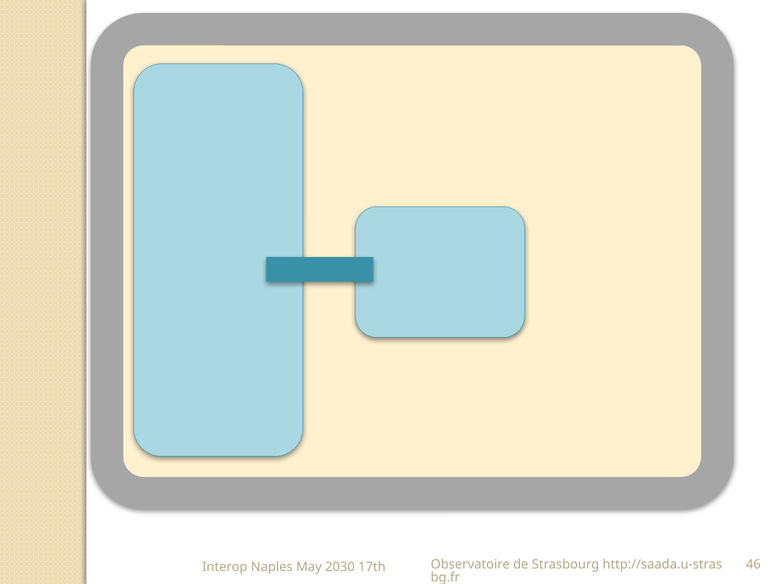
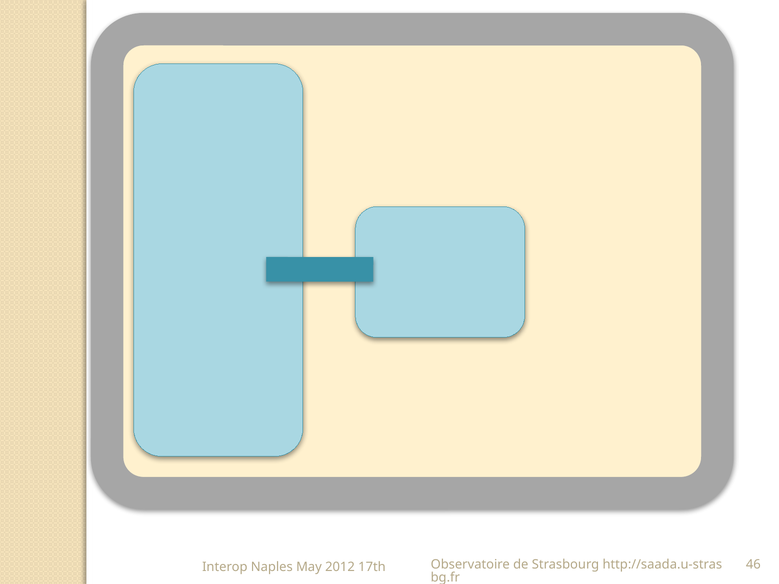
2030: 2030 -> 2012
